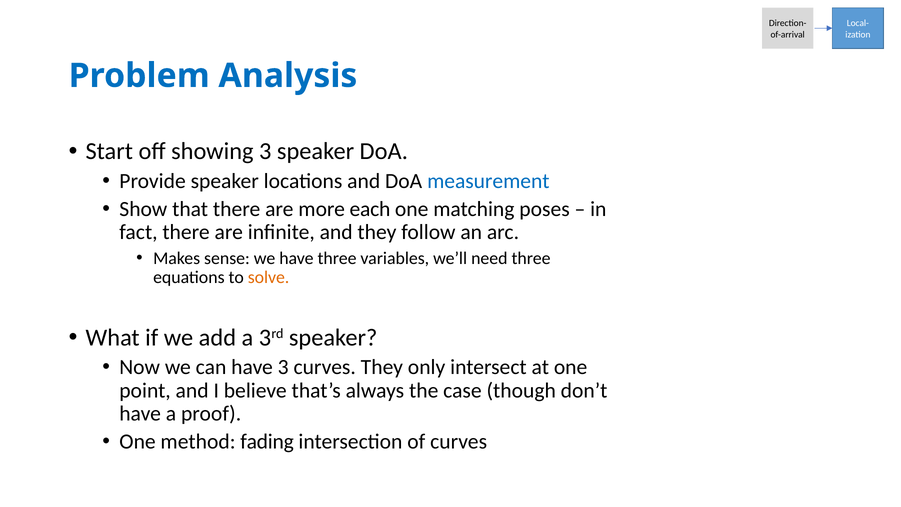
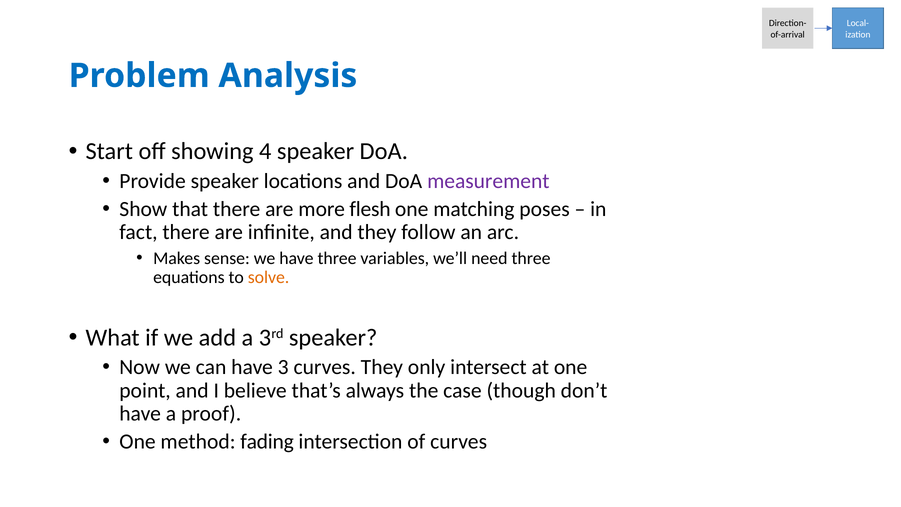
showing 3: 3 -> 4
measurement colour: blue -> purple
each: each -> flesh
